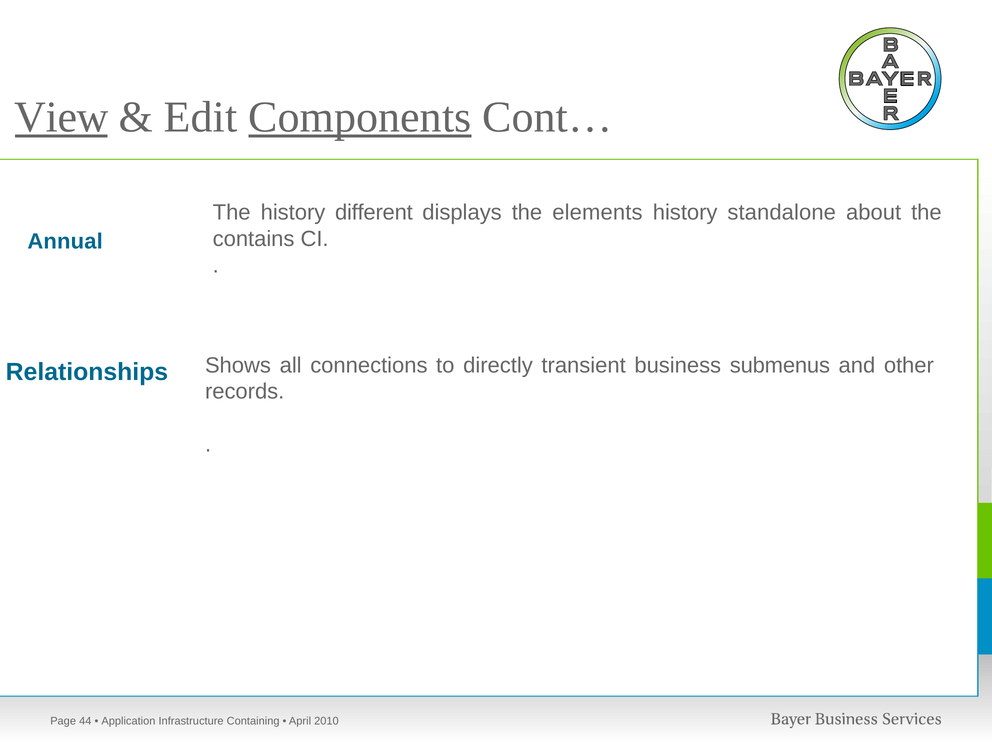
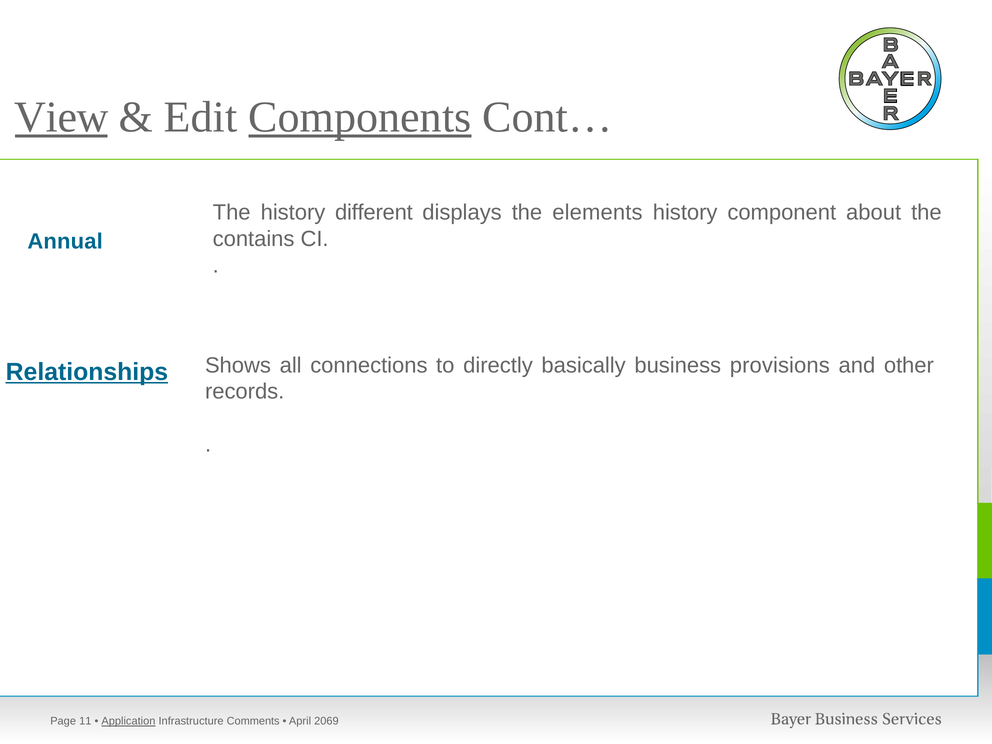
standalone: standalone -> component
Relationships underline: none -> present
transient: transient -> basically
submenus: submenus -> provisions
44: 44 -> 11
Application underline: none -> present
Containing: Containing -> Comments
2010: 2010 -> 2069
